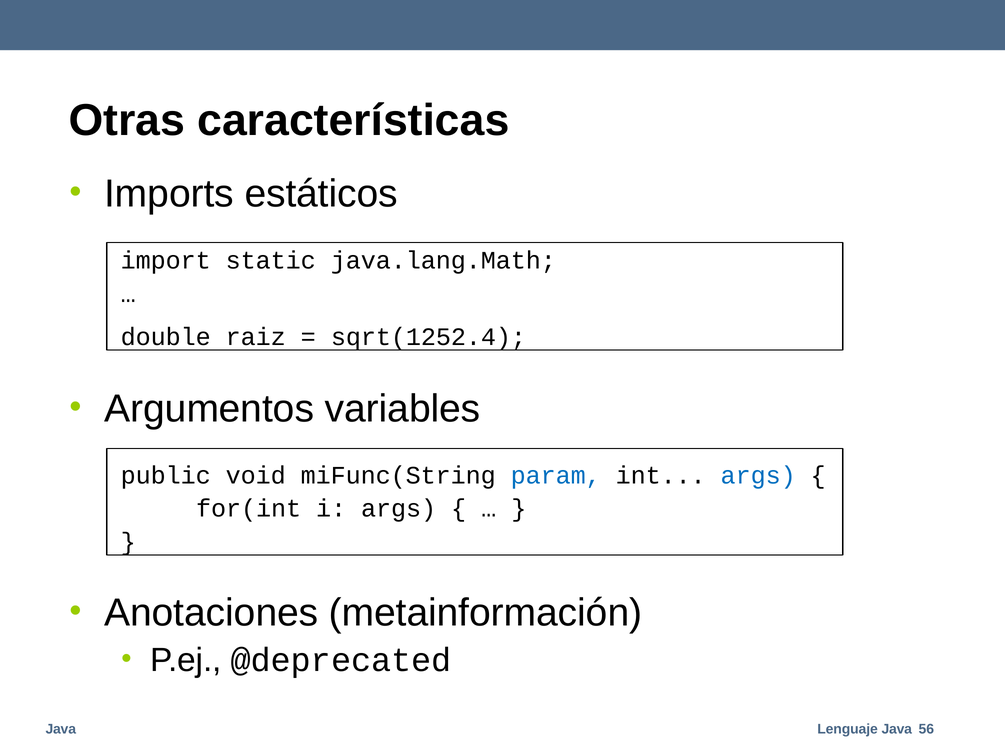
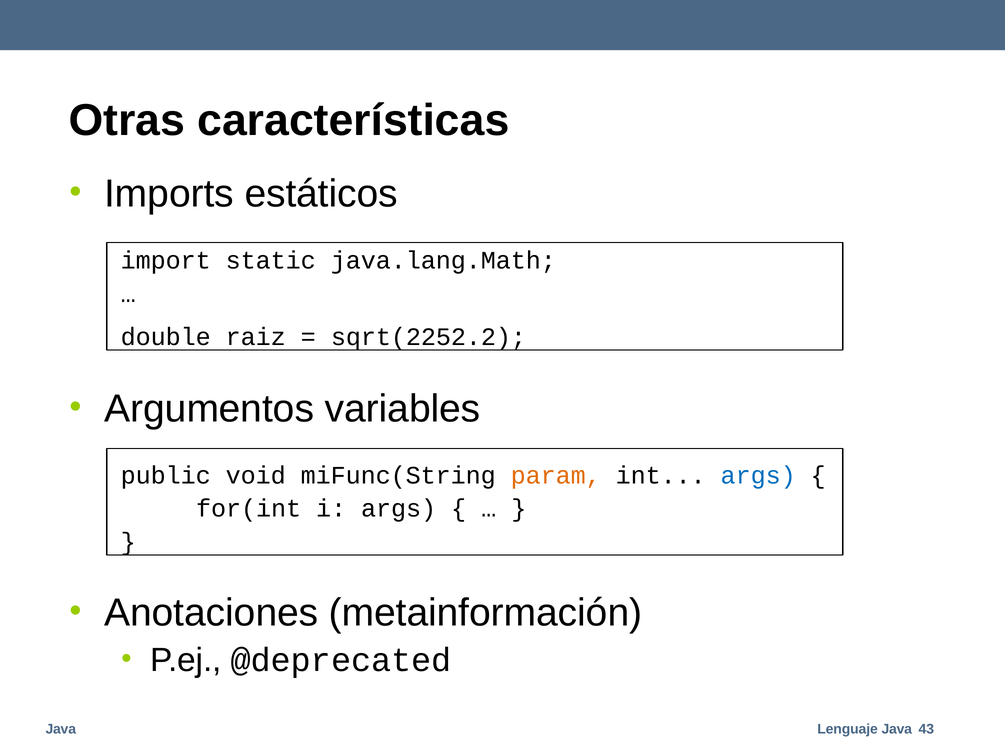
sqrt(1252.4: sqrt(1252.4 -> sqrt(2252.2
param colour: blue -> orange
56: 56 -> 43
